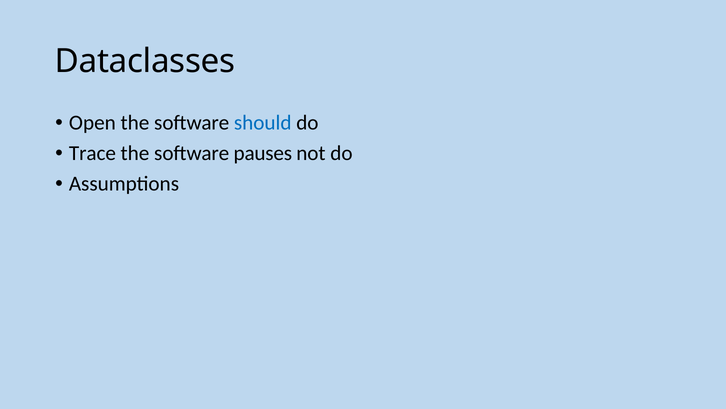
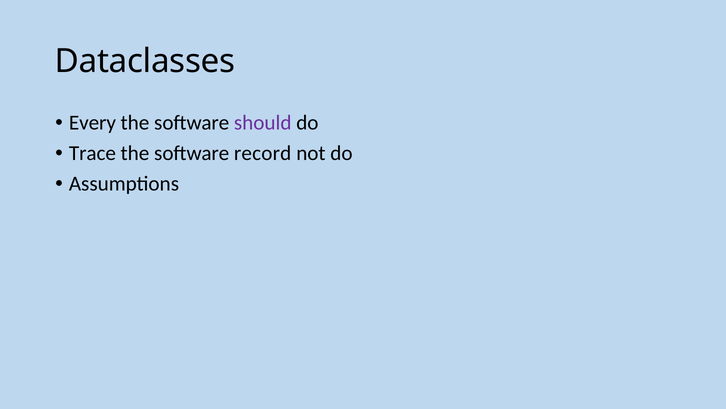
Open: Open -> Every
should colour: blue -> purple
pauses: pauses -> record
